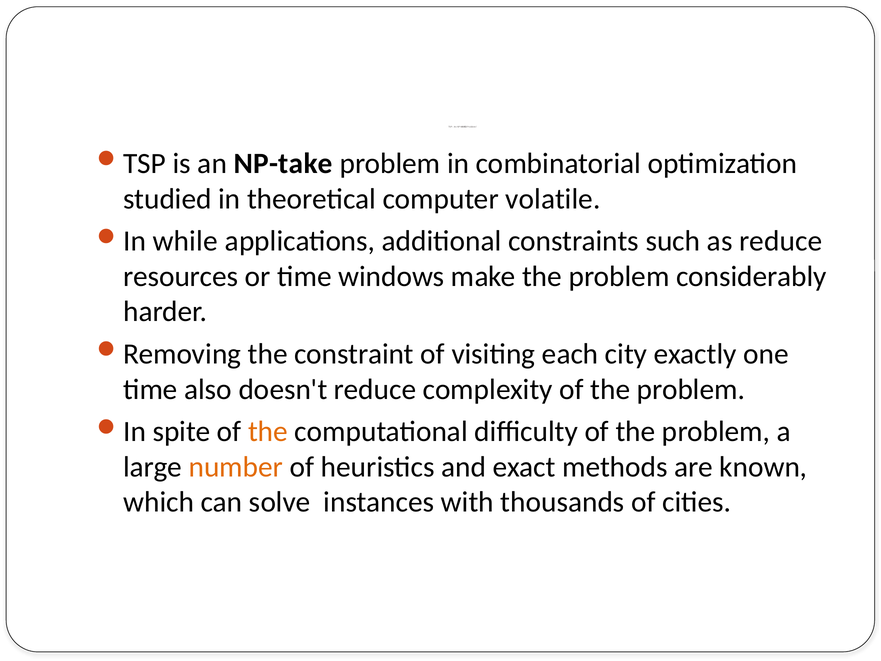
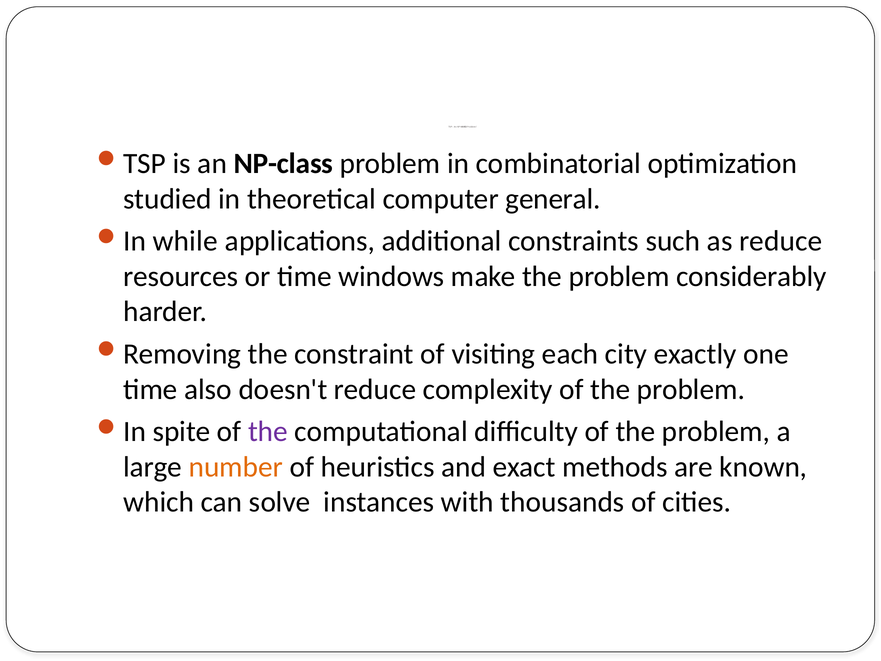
NP-take: NP-take -> NP-class
volatile: volatile -> general
the at (268, 432) colour: orange -> purple
